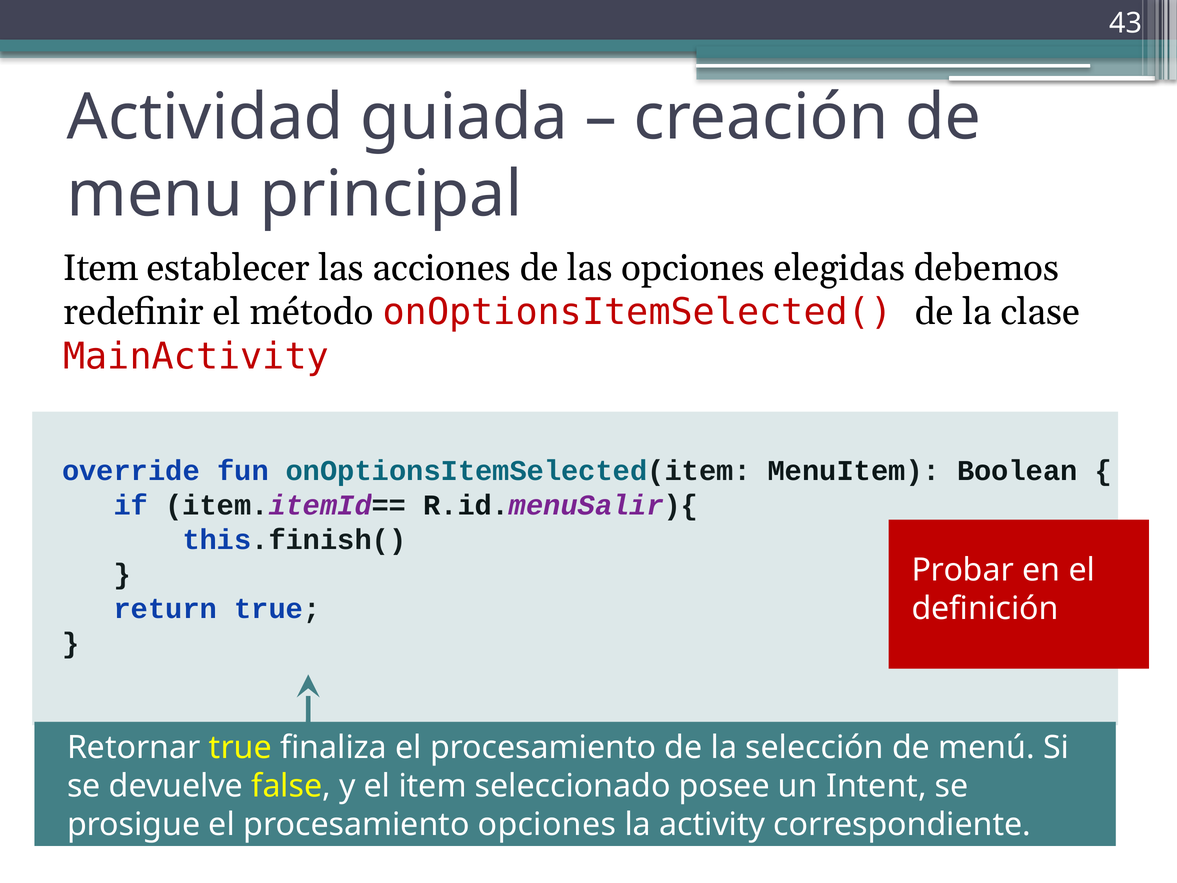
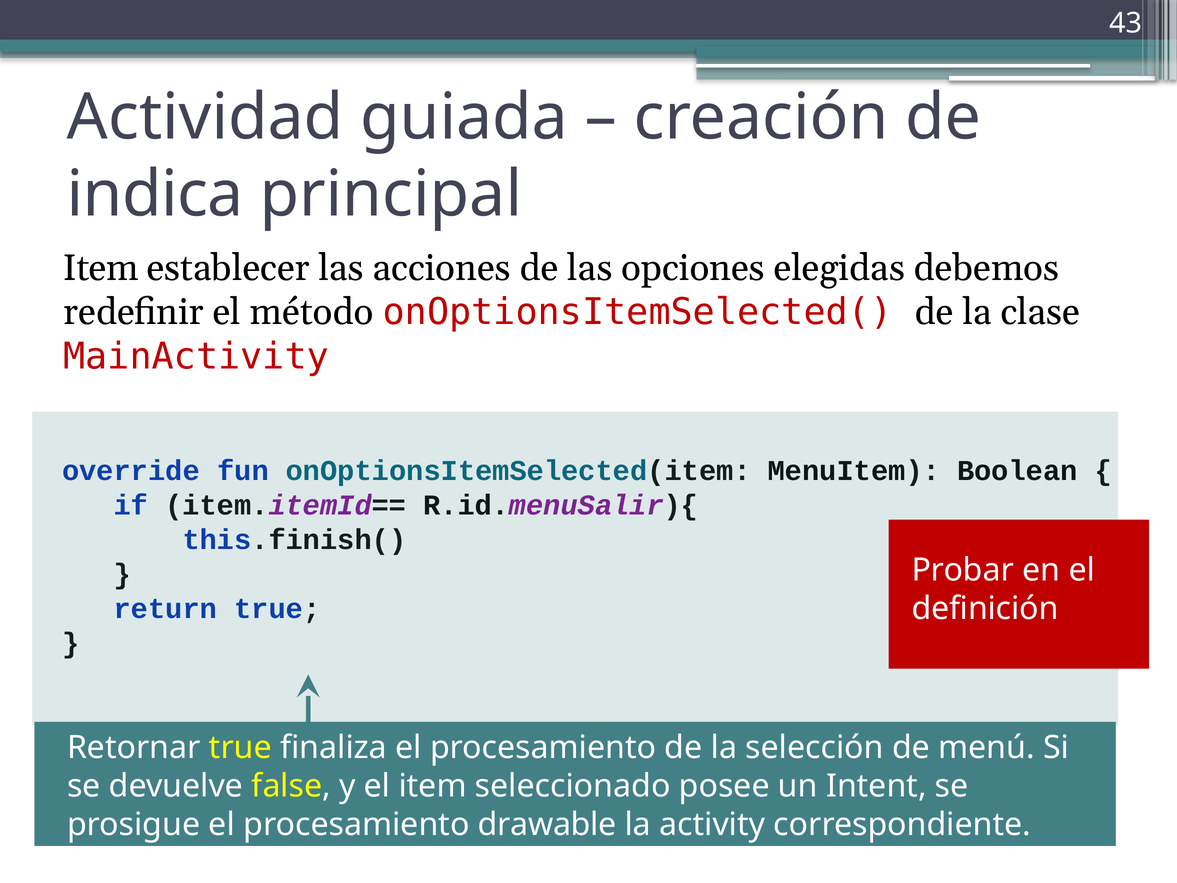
menu: menu -> indica
procesamiento opciones: opciones -> drawable
